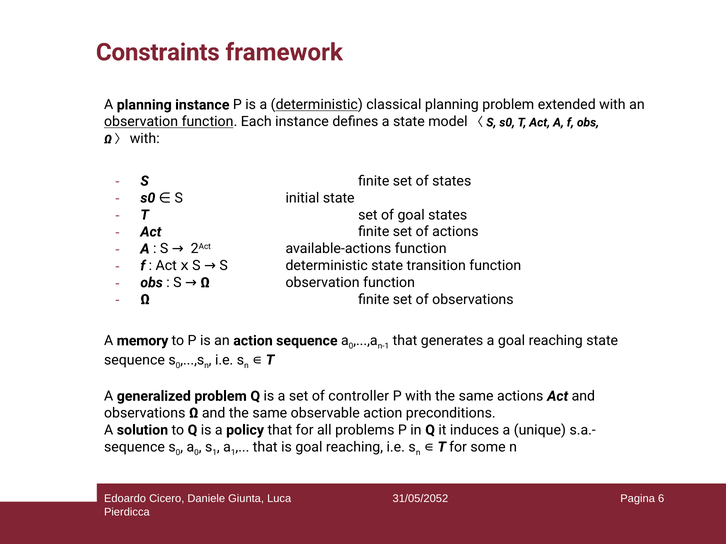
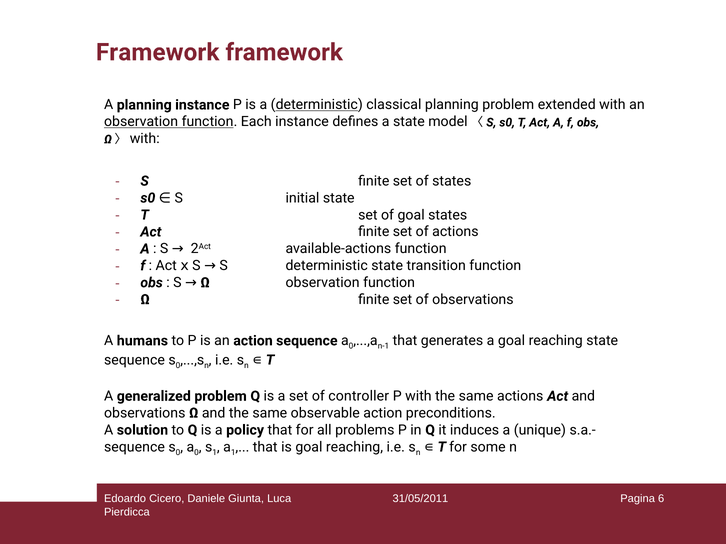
Constraints at (158, 52): Constraints -> Framework
memory: memory -> humans
31/05/2052: 31/05/2052 -> 31/05/2011
